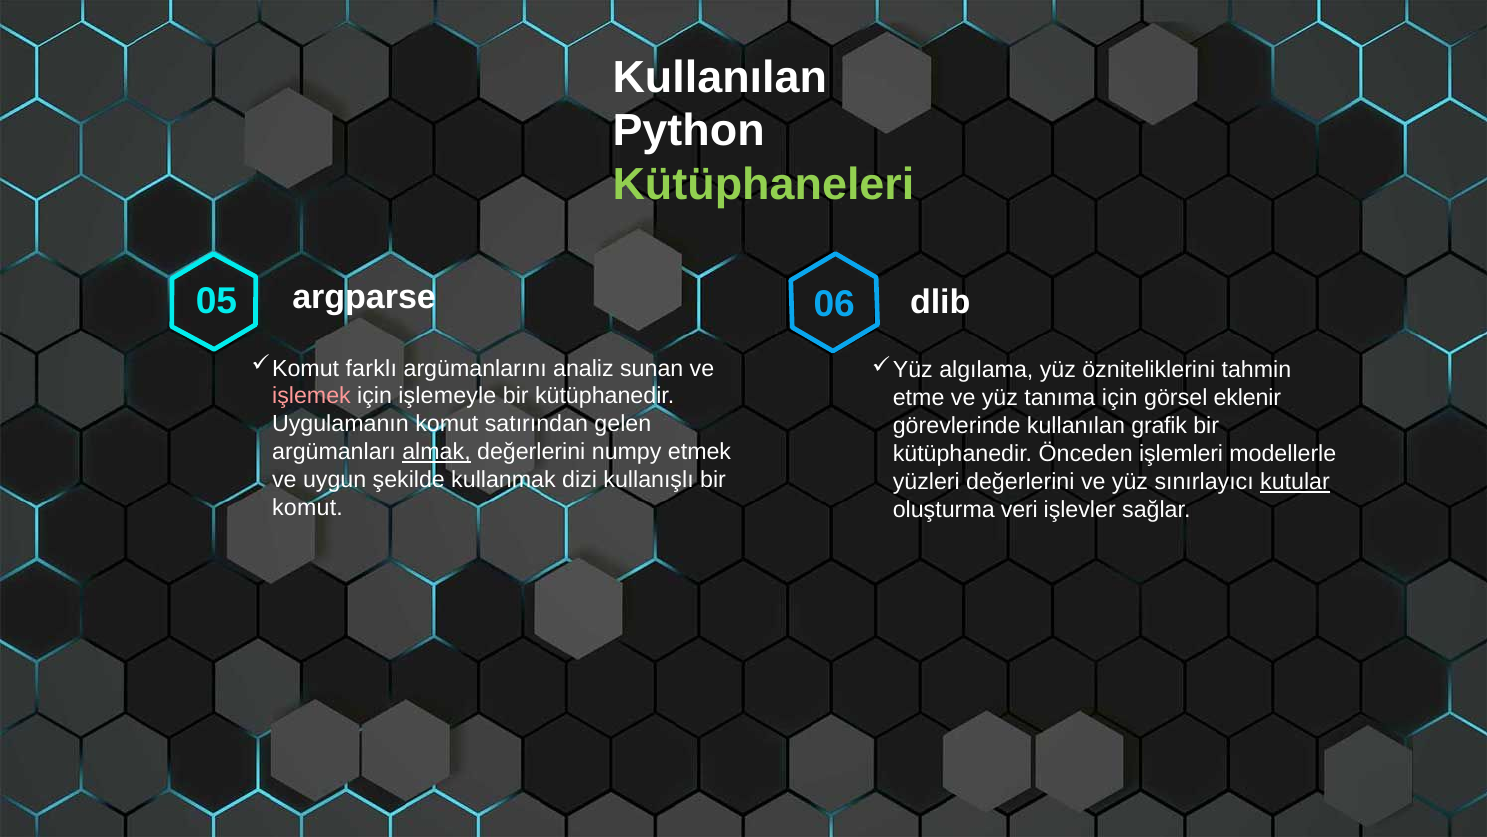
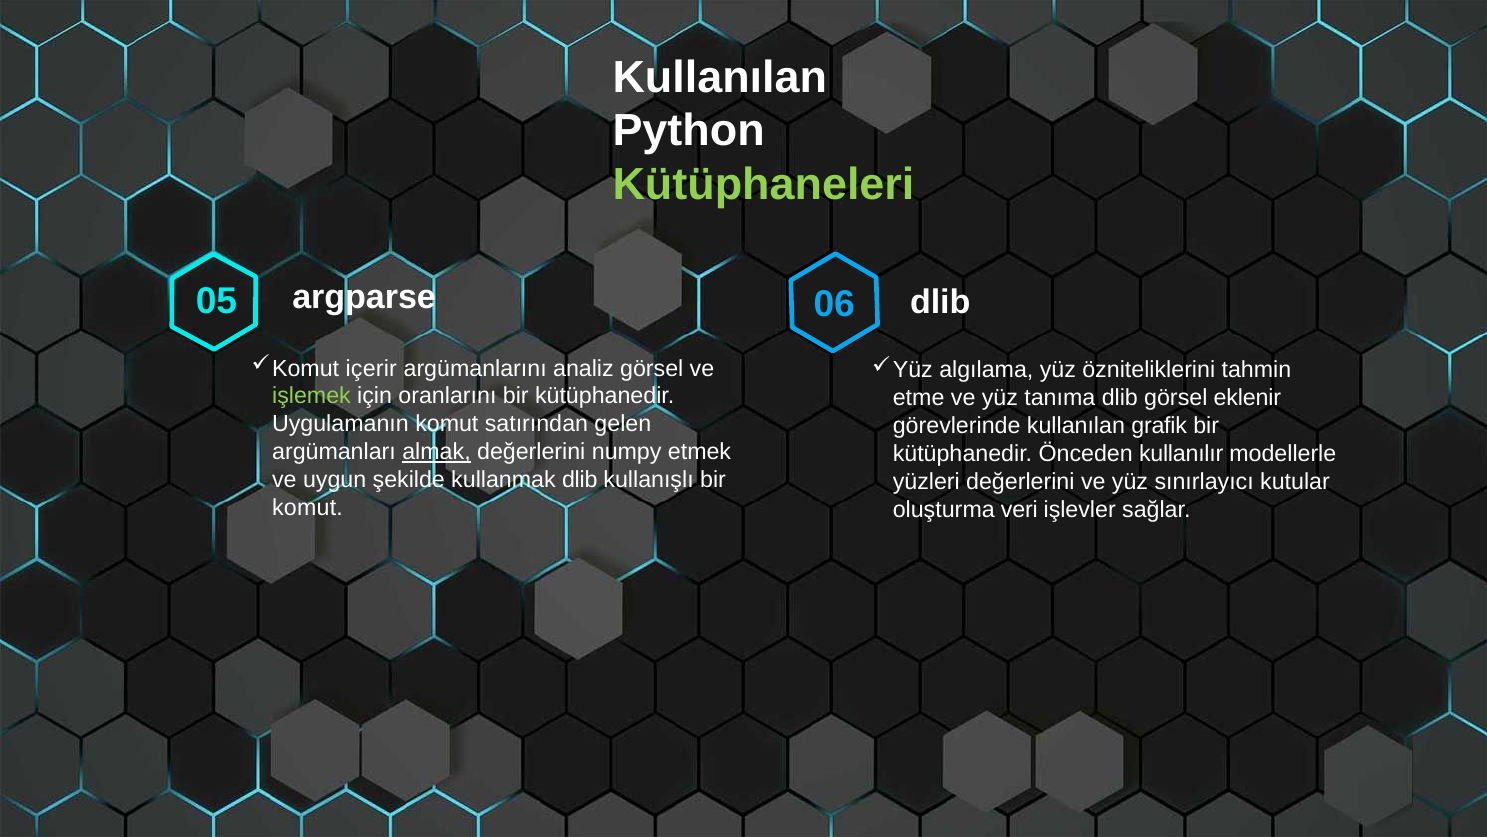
farklı: farklı -> içerir
analiz sunan: sunan -> görsel
işlemek colour: pink -> light green
işlemeyle: işlemeyle -> oranlarını
tanıma için: için -> dlib
işlemleri: işlemleri -> kullanılır
kullanmak dizi: dizi -> dlib
kutular underline: present -> none
